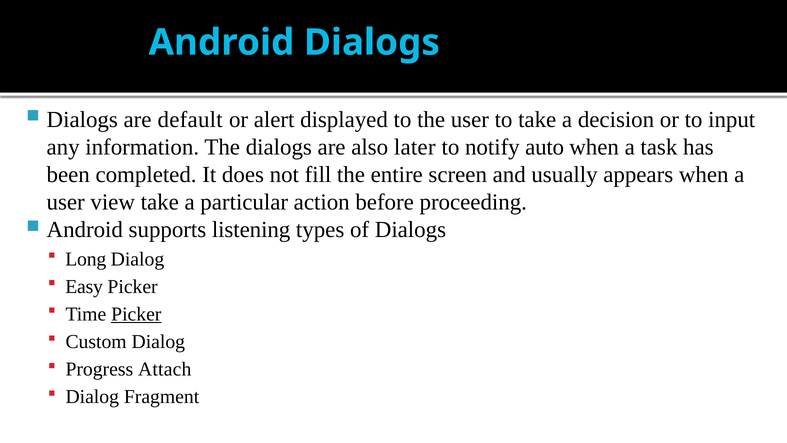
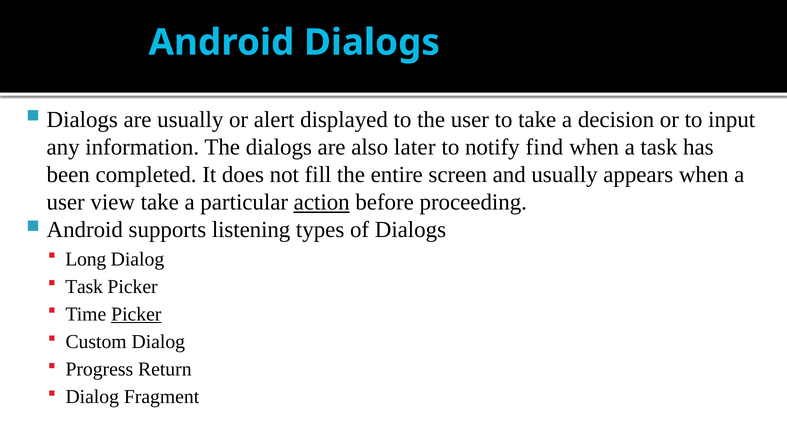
are default: default -> usually
auto: auto -> find
action underline: none -> present
Easy at (84, 286): Easy -> Task
Attach: Attach -> Return
